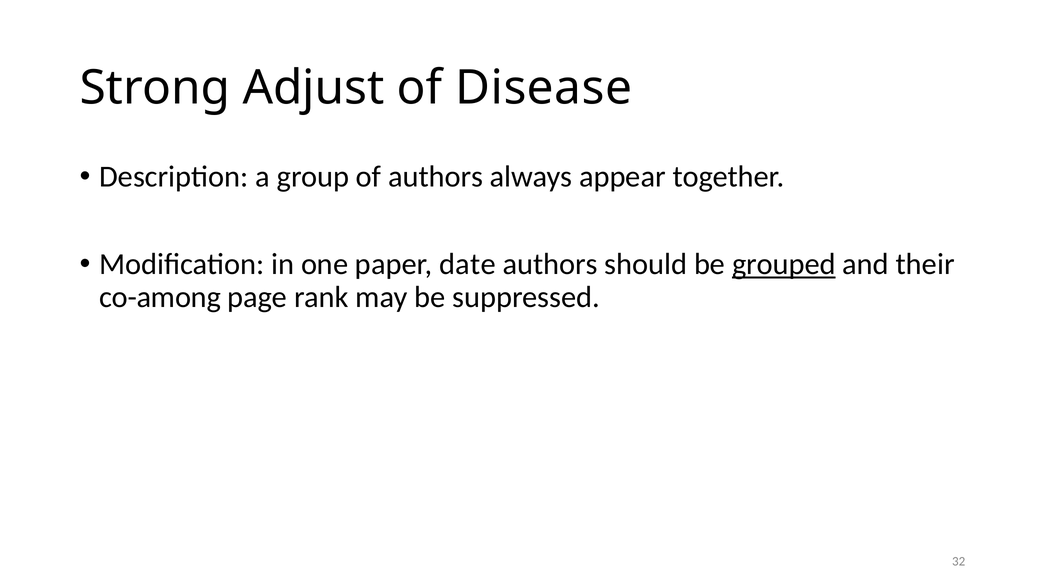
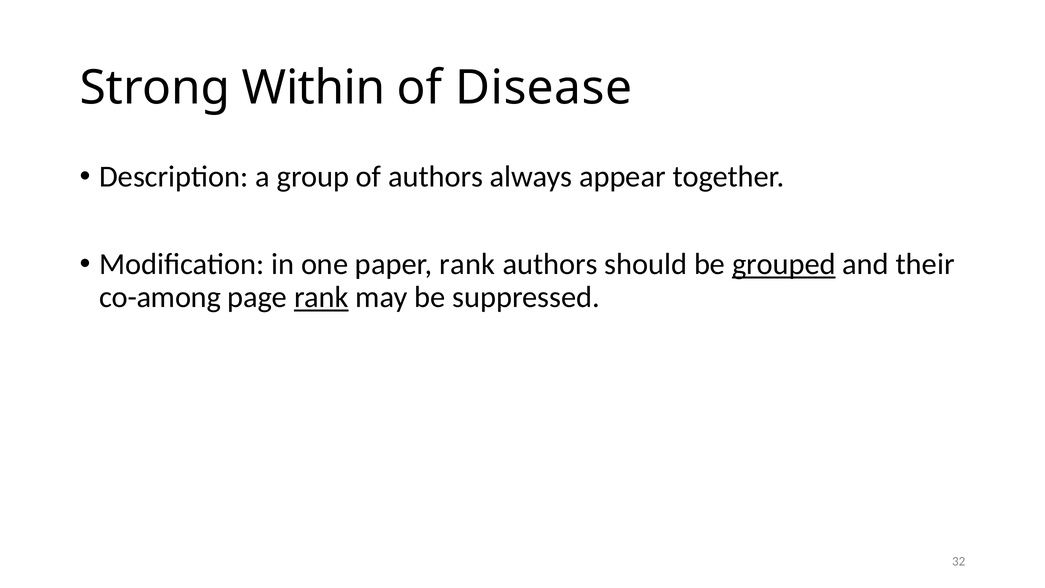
Adjust: Adjust -> Within
paper date: date -> rank
rank at (321, 297) underline: none -> present
